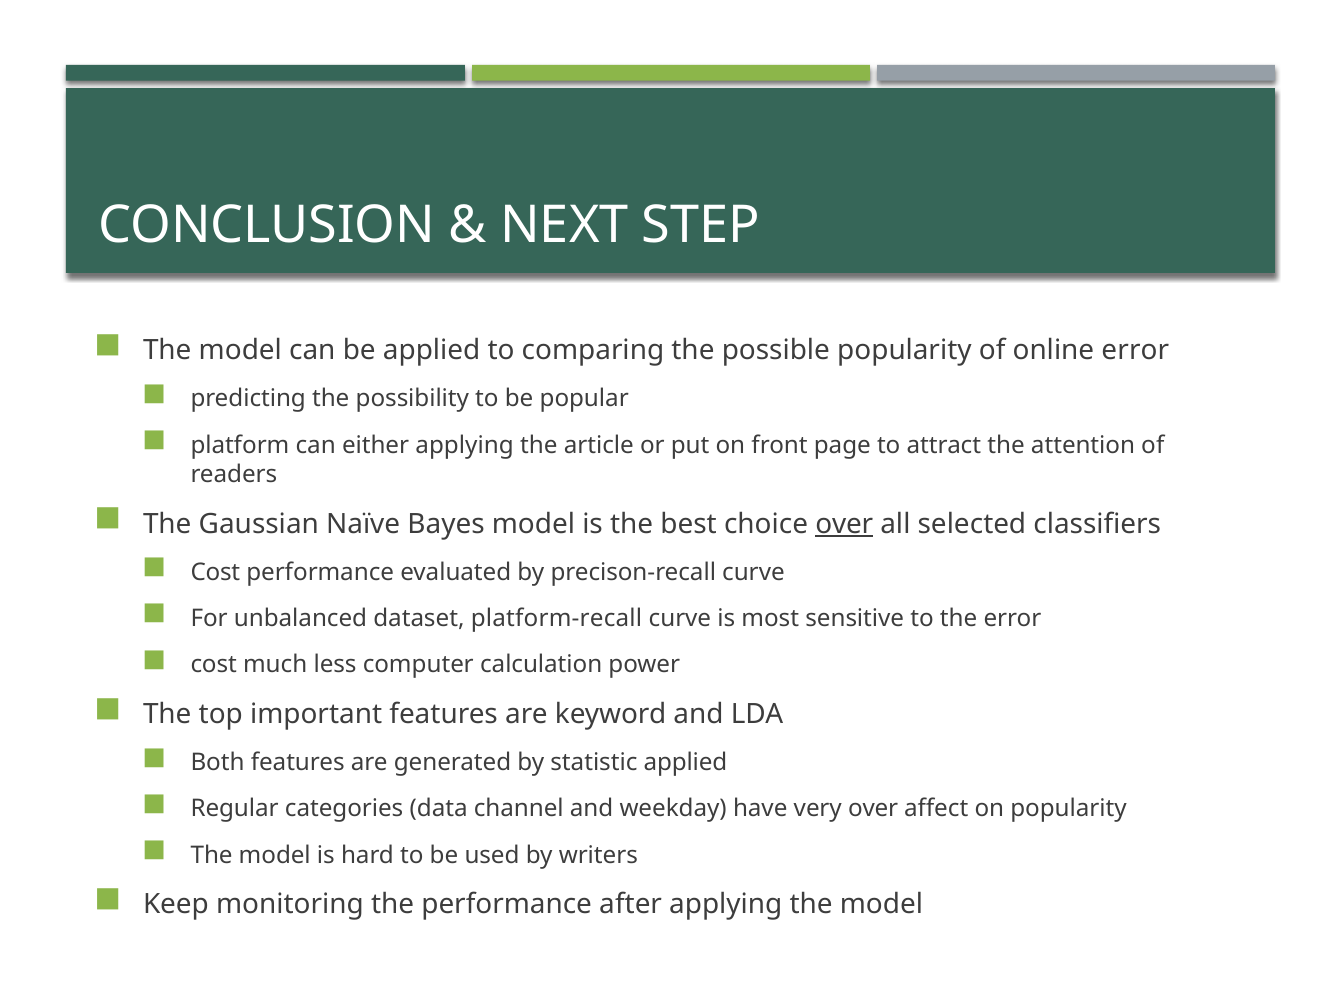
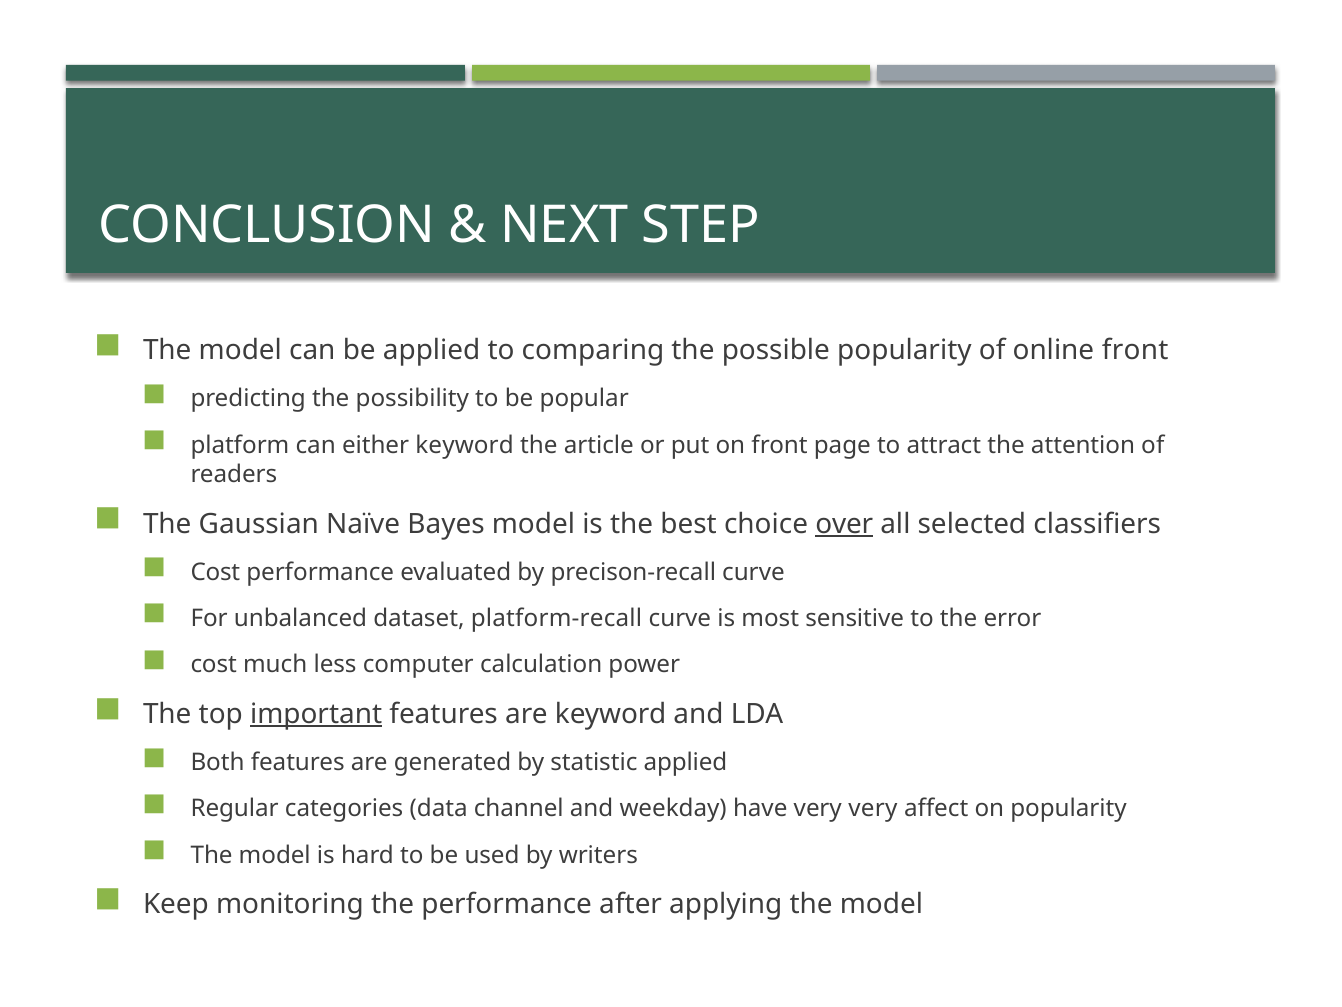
online error: error -> front
either applying: applying -> keyword
important underline: none -> present
very over: over -> very
